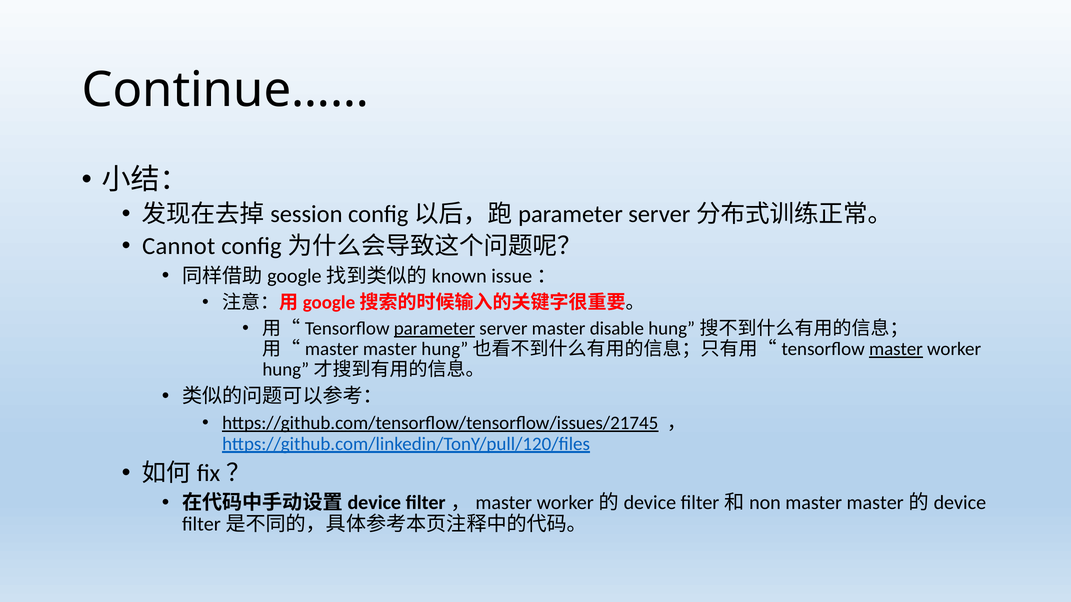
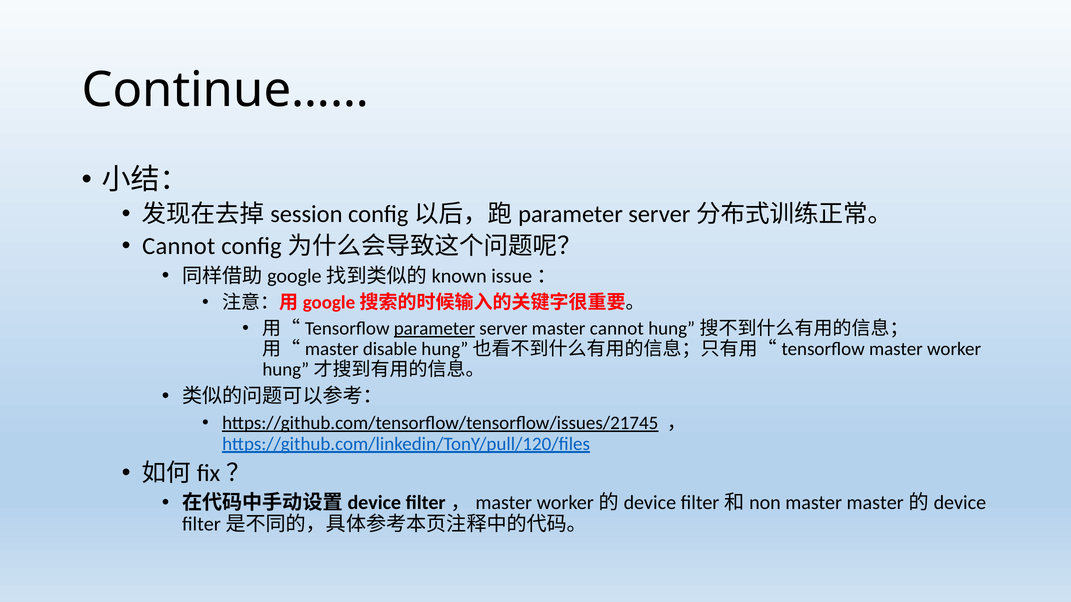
master disable: disable -> cannot
master at (390, 349): master -> disable
master at (896, 349) underline: present -> none
